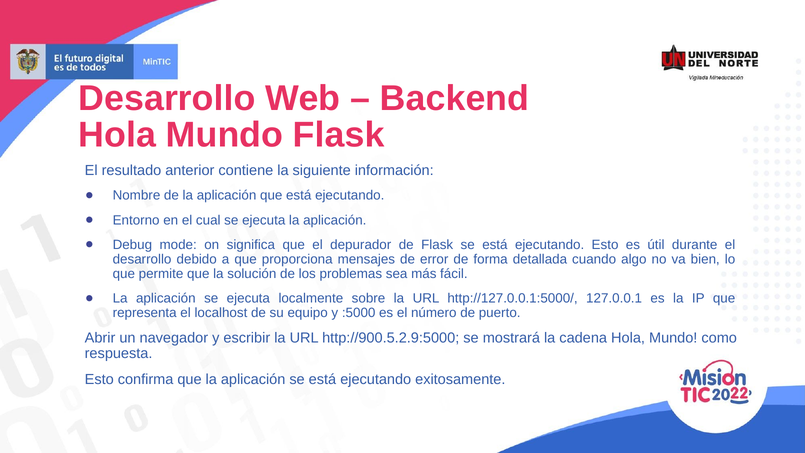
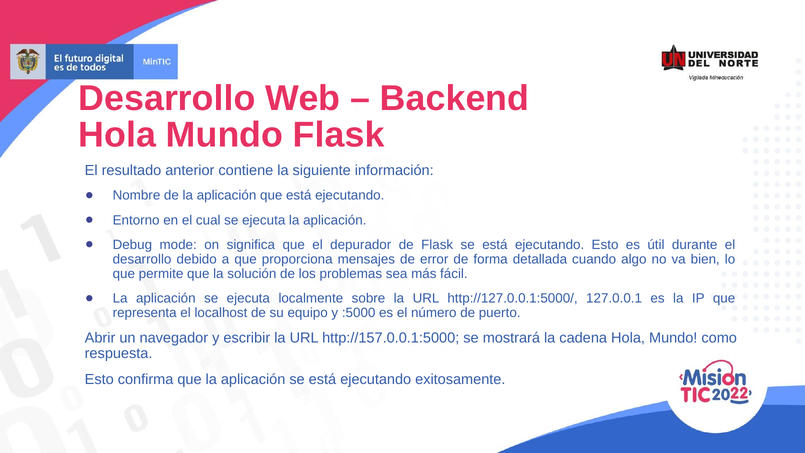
http://900.5.2.9:5000: http://900.5.2.9:5000 -> http://157.0.0.1:5000
